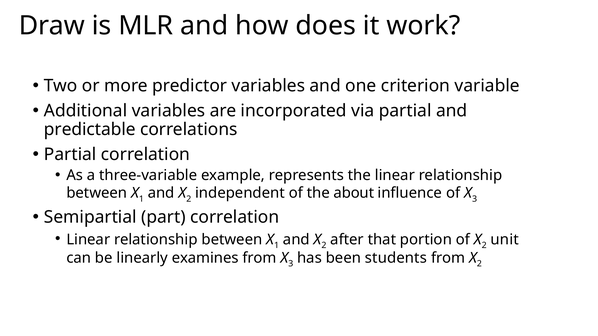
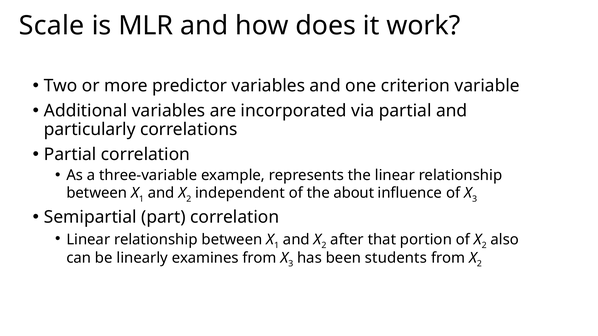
Draw: Draw -> Scale
predictable: predictable -> particularly
unit: unit -> also
